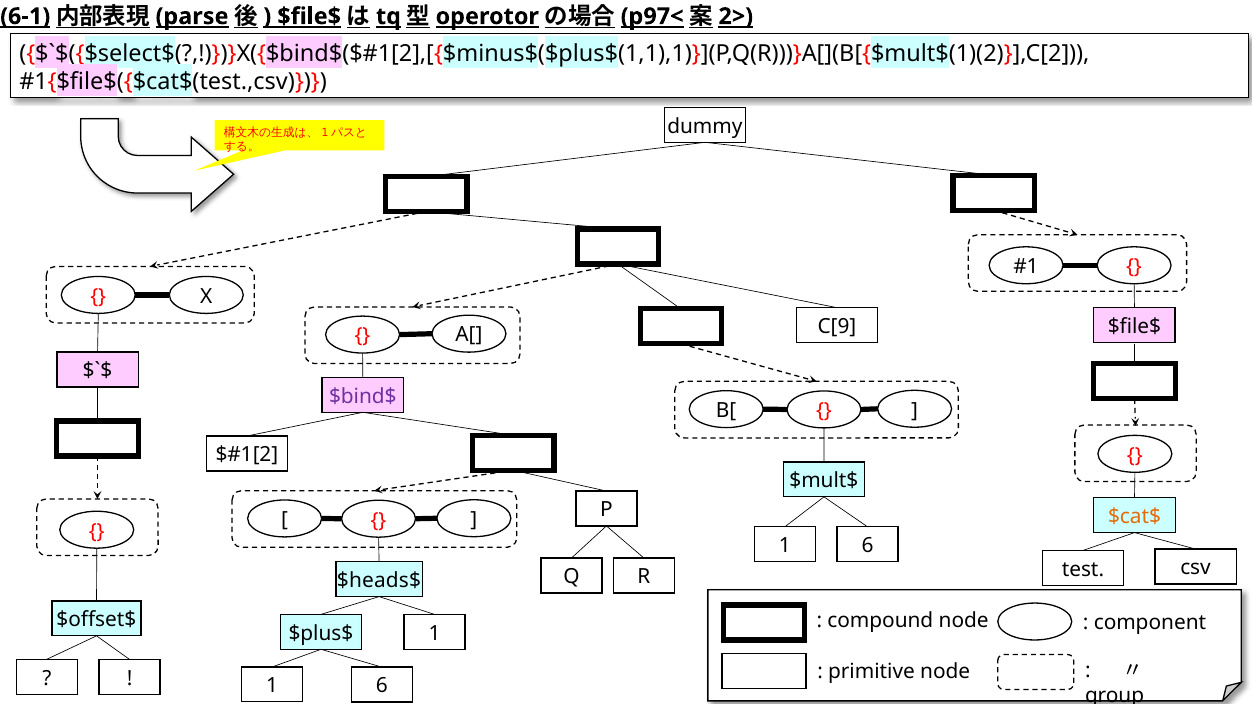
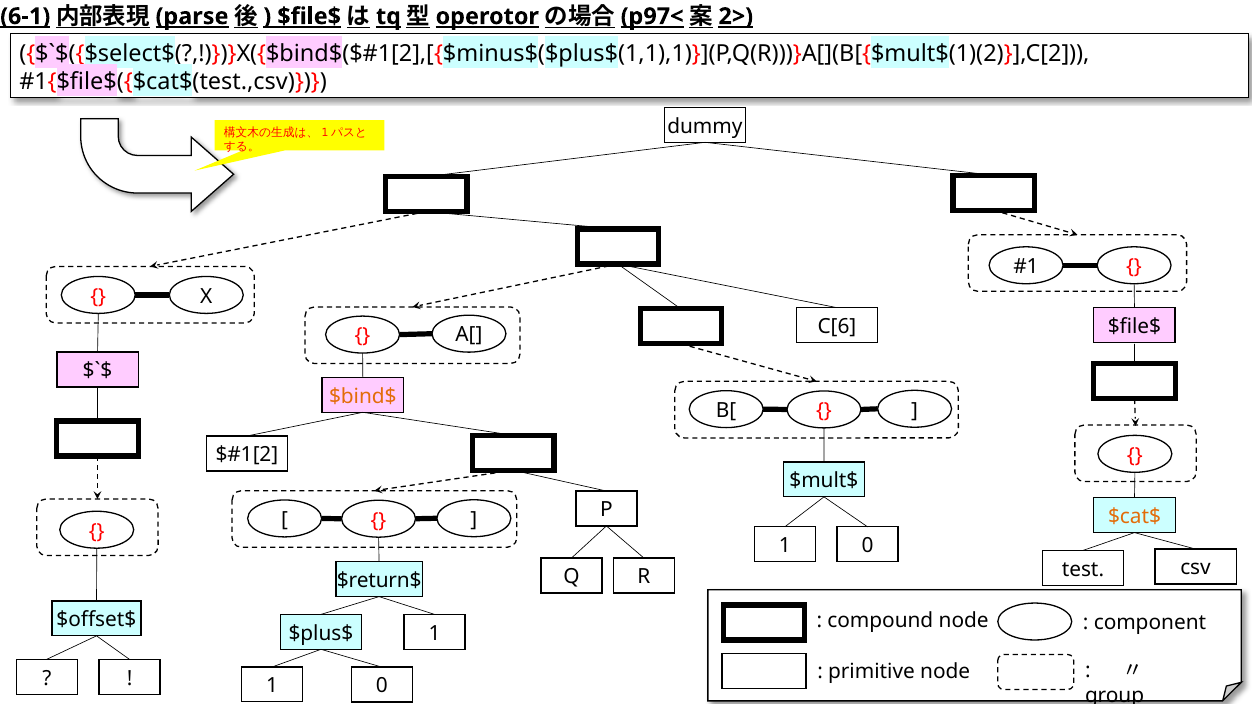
C[9: C[9 -> C[6
$bind$ colour: purple -> orange
6 at (868, 546): 6 -> 0
$heads$: $heads$ -> $return$
6 at (382, 686): 6 -> 0
